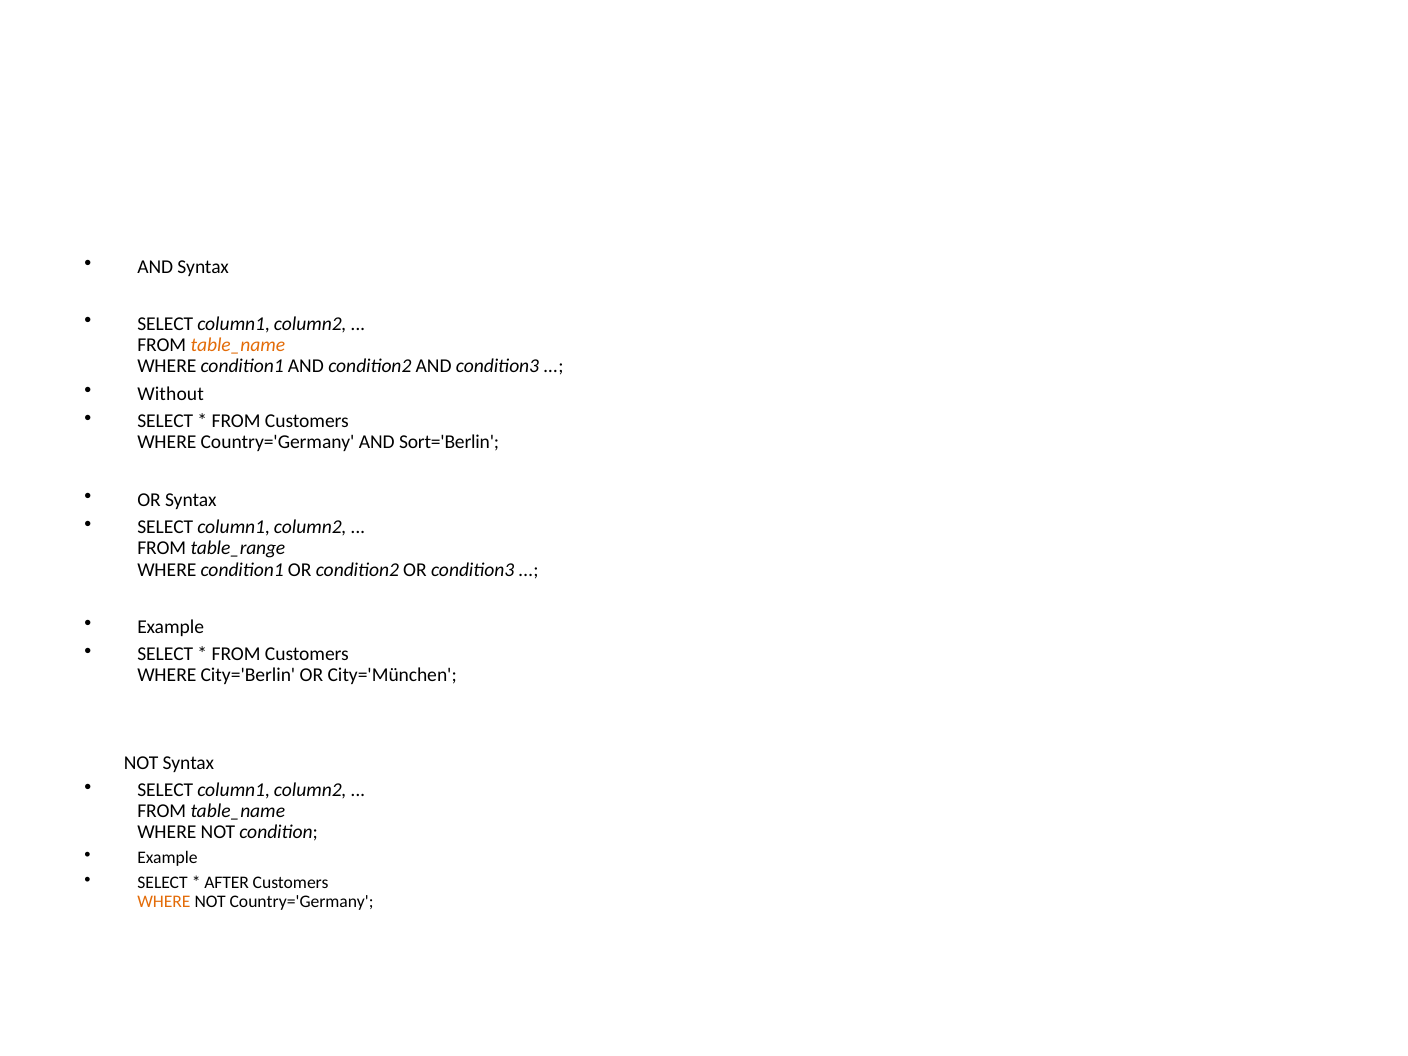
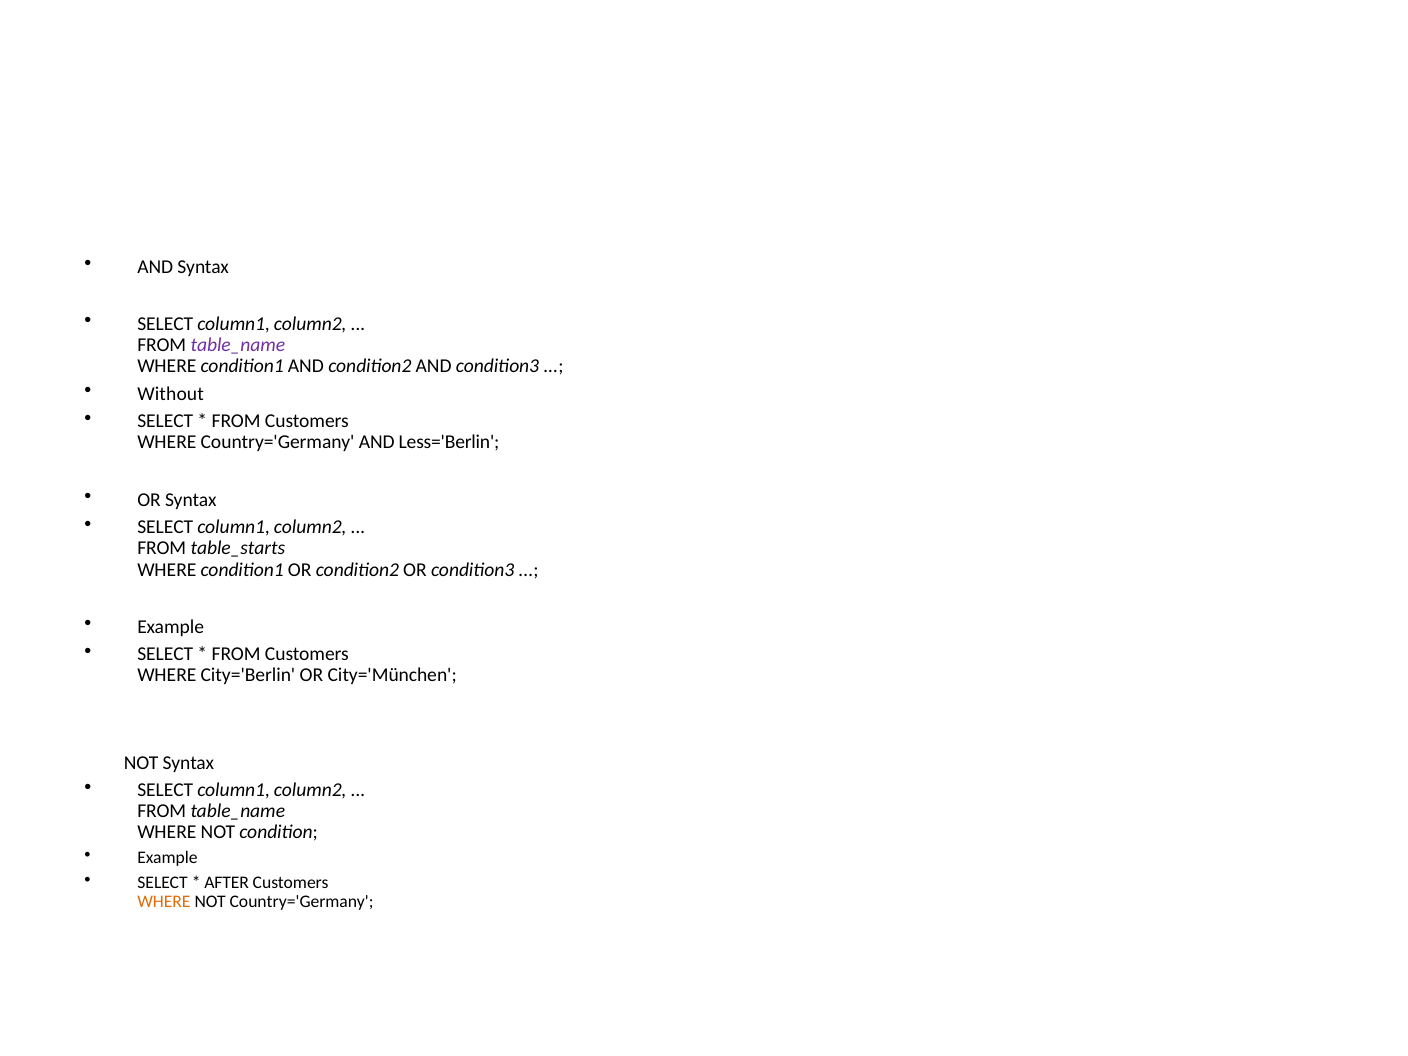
table_name at (238, 345) colour: orange -> purple
Sort='Berlin: Sort='Berlin -> Less='Berlin
table_range: table_range -> table_starts
